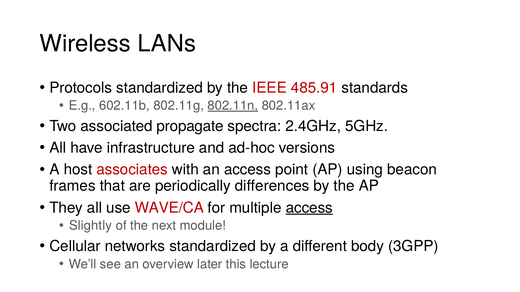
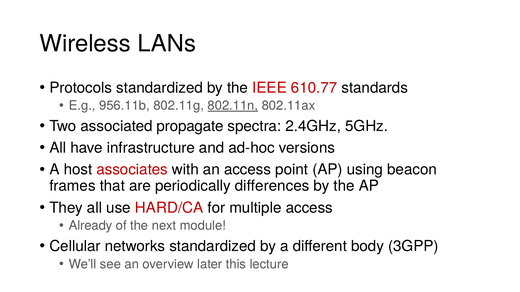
485.91: 485.91 -> 610.77
602.11b: 602.11b -> 956.11b
WAVE/CA: WAVE/CA -> HARD/CA
access at (309, 208) underline: present -> none
Slightly: Slightly -> Already
